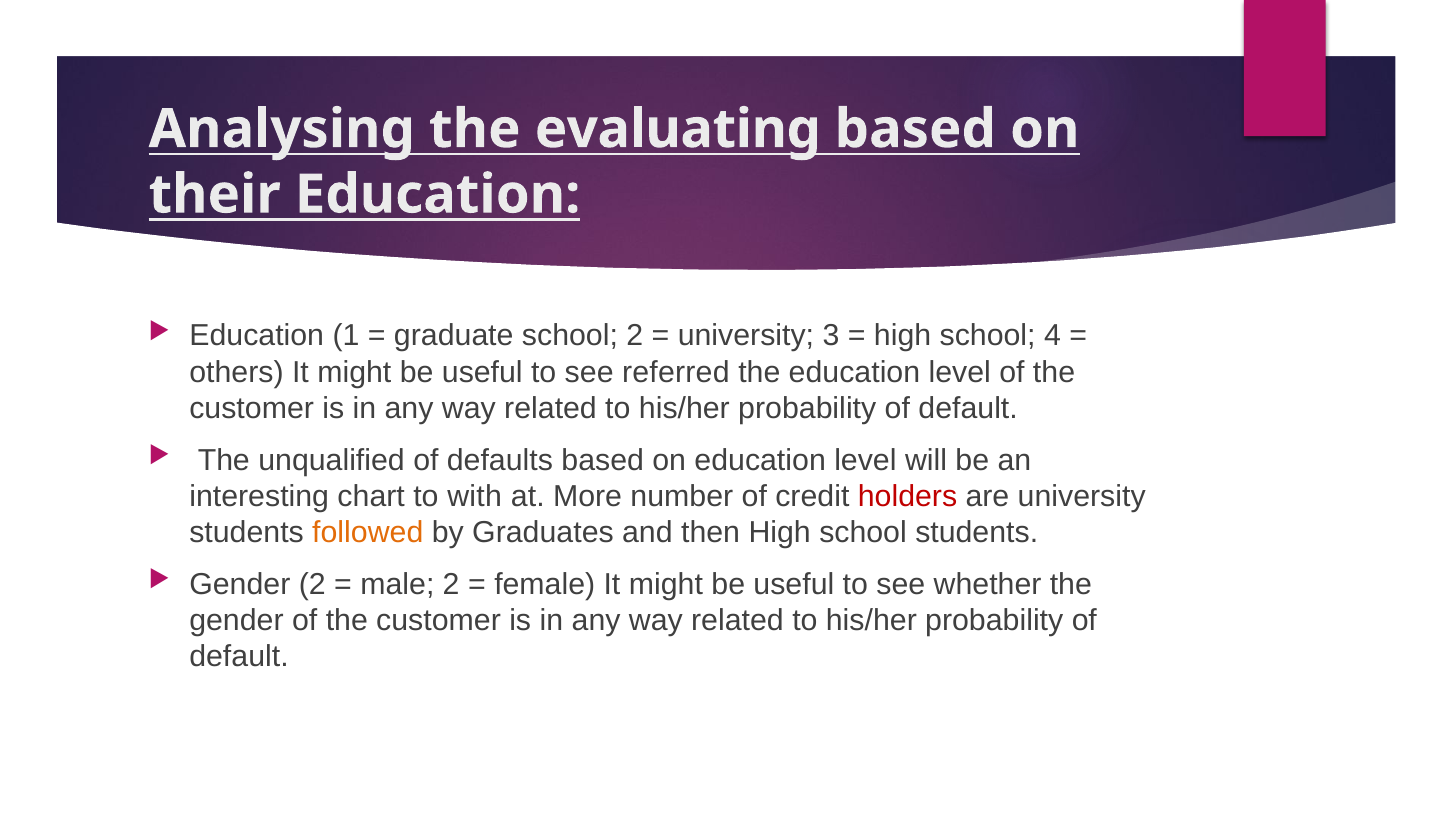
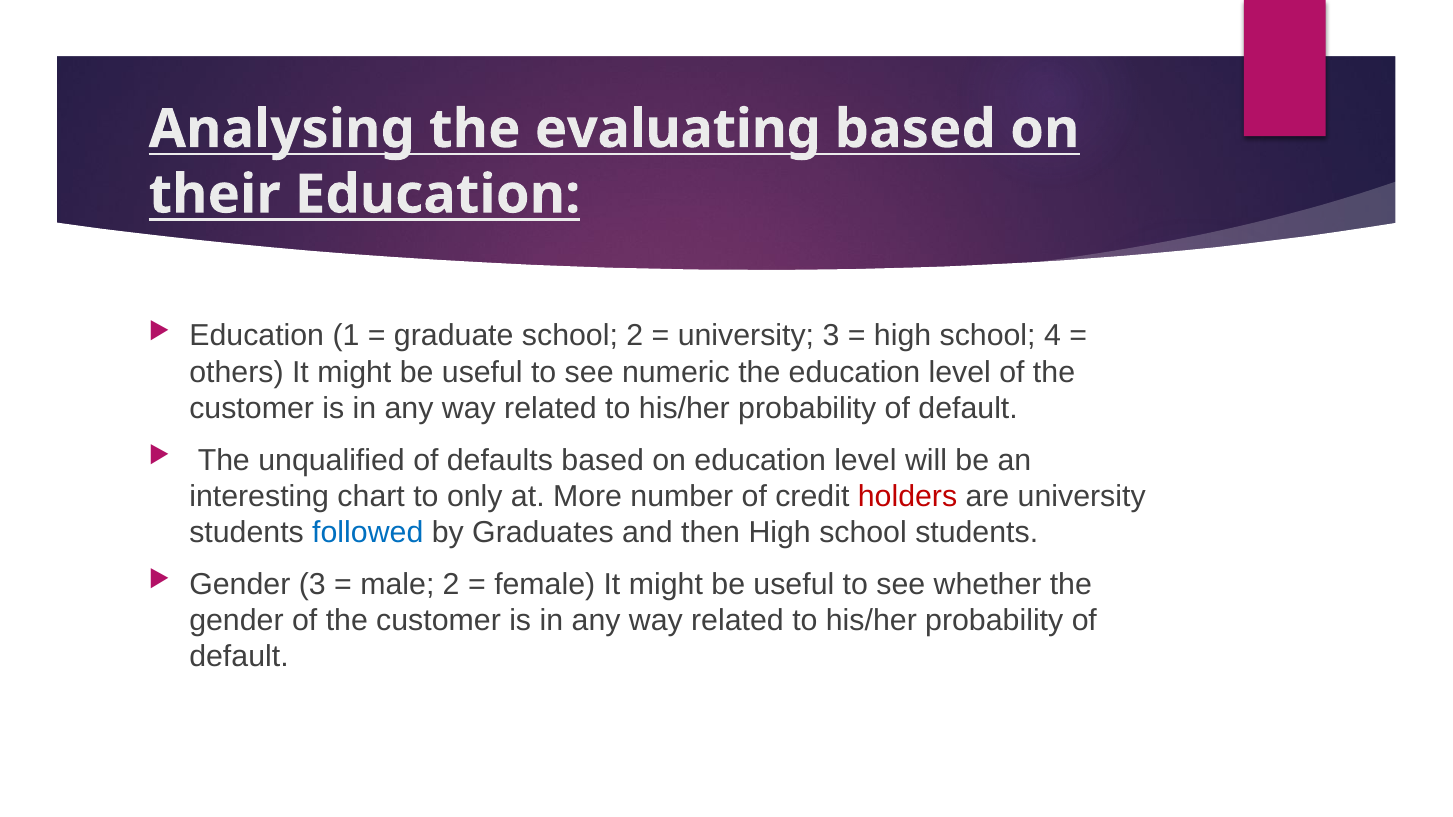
referred: referred -> numeric
with: with -> only
followed colour: orange -> blue
Gender 2: 2 -> 3
